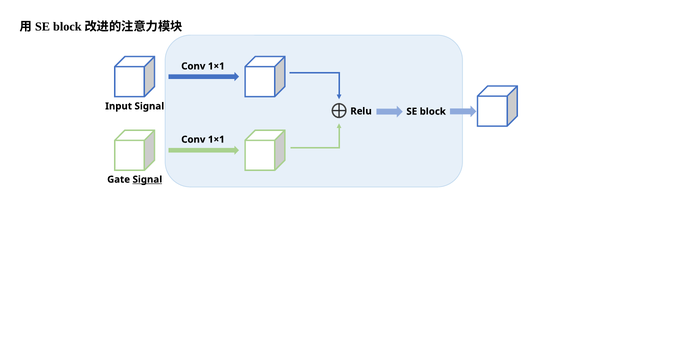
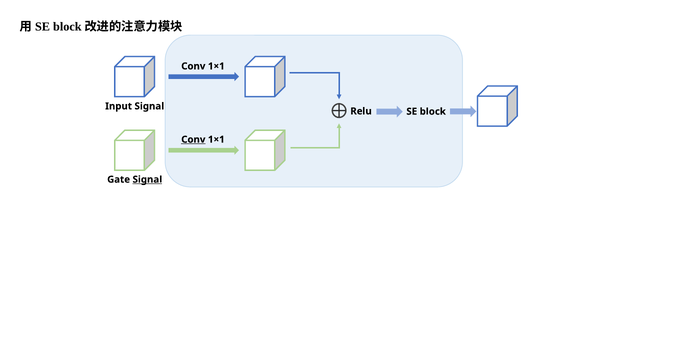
Conv at (193, 139) underline: none -> present
